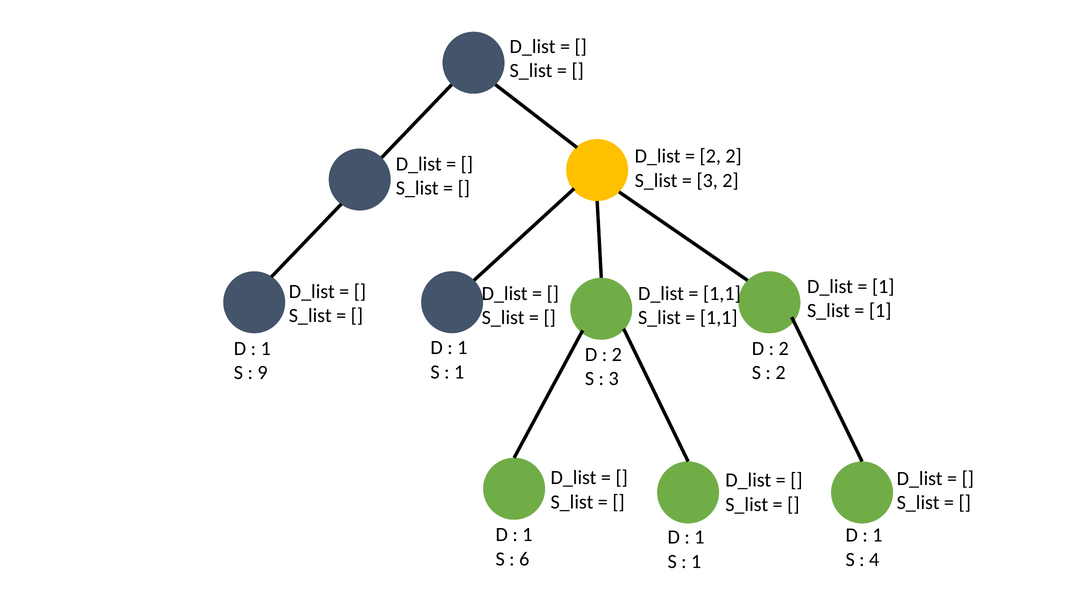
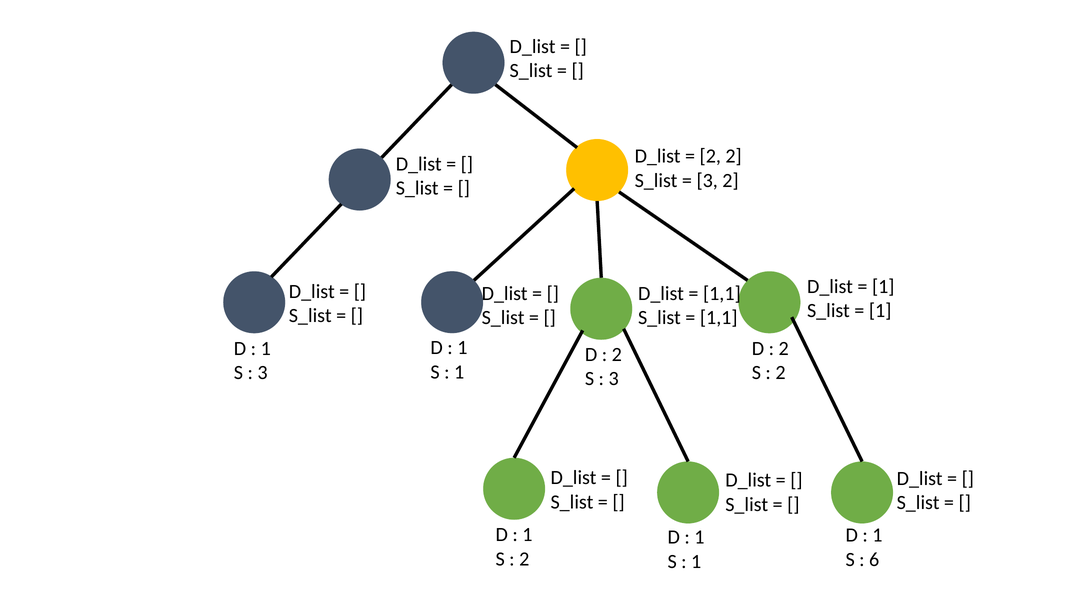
9 at (263, 372): 9 -> 3
6 at (524, 559): 6 -> 2
4: 4 -> 6
